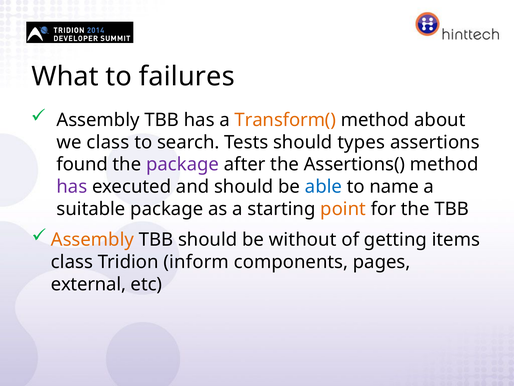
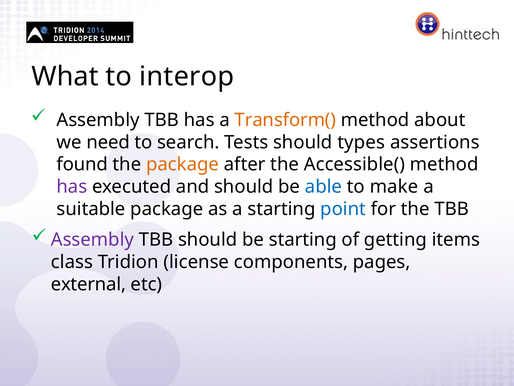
failures: failures -> interop
we class: class -> need
package at (183, 164) colour: purple -> orange
Assertions(: Assertions( -> Accessible(
name: name -> make
point colour: orange -> blue
Assembly at (92, 239) colour: orange -> purple
be without: without -> starting
inform: inform -> license
